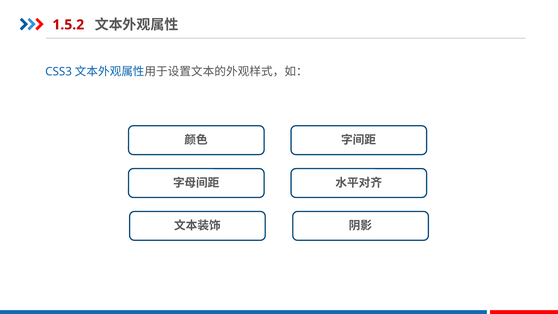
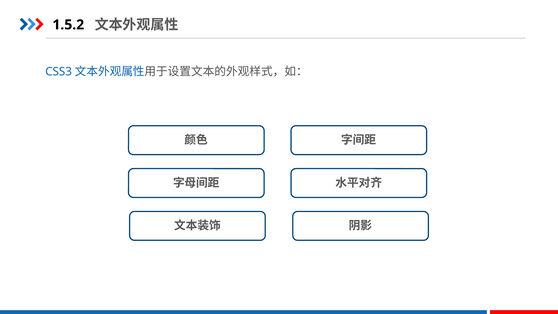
1.5.2 colour: red -> black
